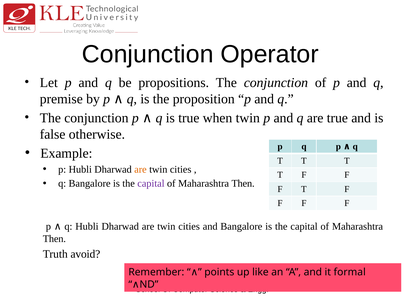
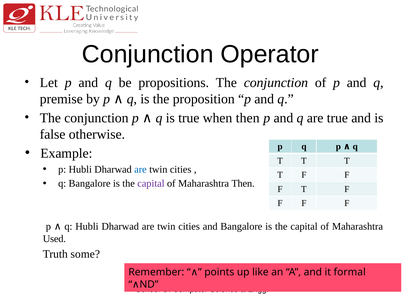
when twin: twin -> then
are at (140, 169) colour: orange -> blue
Then at (54, 239): Then -> Used
avoid: avoid -> some
